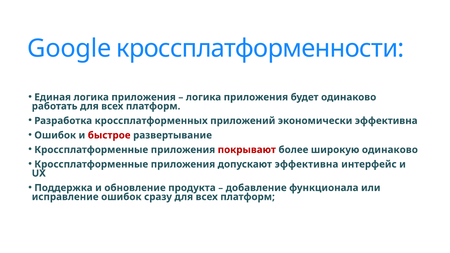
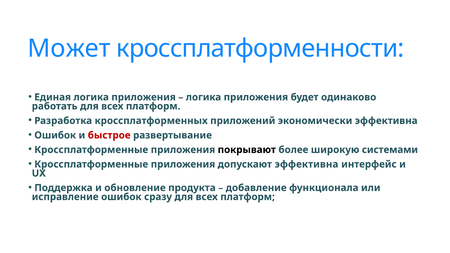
Google: Google -> Может
покрывают colour: red -> black
широкую одинаково: одинаково -> системами
